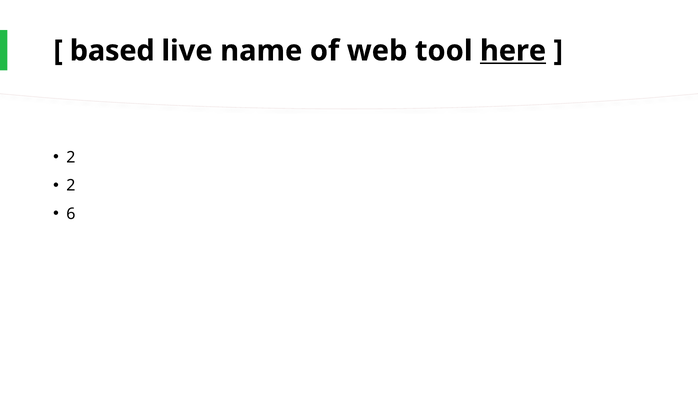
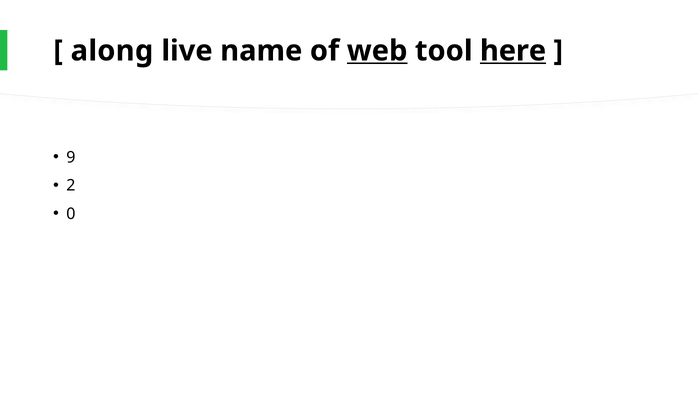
based: based -> along
web underline: none -> present
2 at (71, 157): 2 -> 9
6: 6 -> 0
